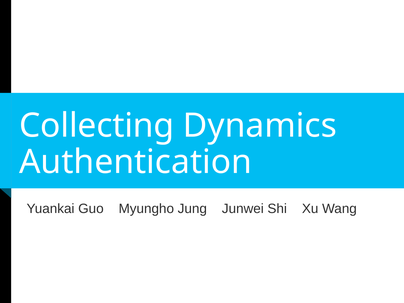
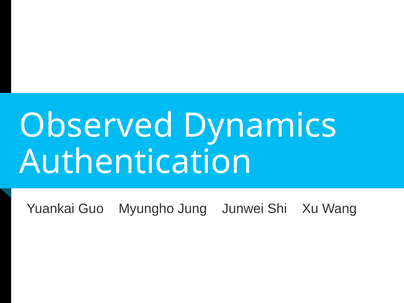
Collecting: Collecting -> Observed
